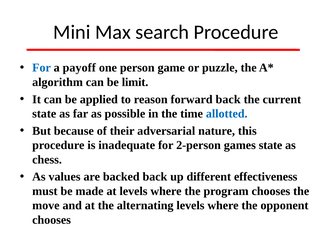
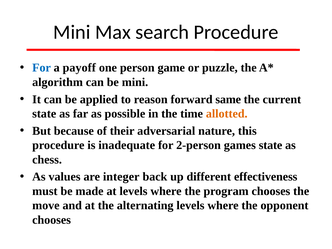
be limit: limit -> mini
forward back: back -> same
allotted colour: blue -> orange
backed: backed -> integer
